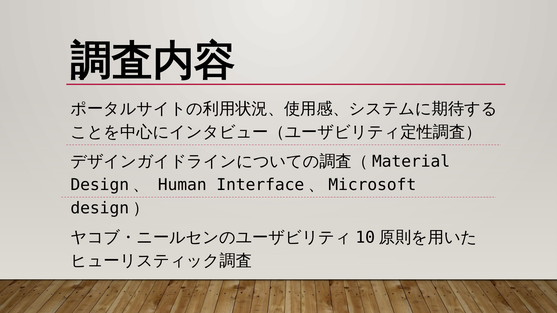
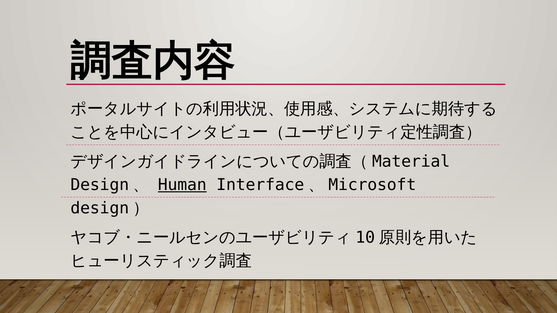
Human underline: none -> present
